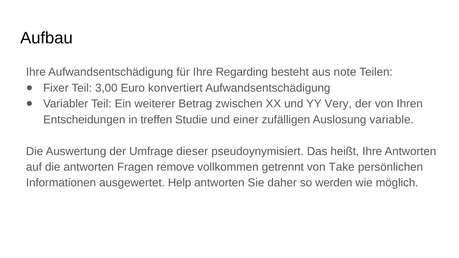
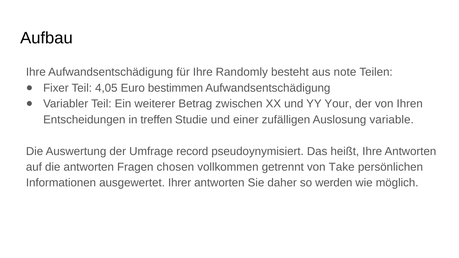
Regarding: Regarding -> Randomly
3,00: 3,00 -> 4,05
konvertiert: konvertiert -> bestimmen
Very: Very -> Your
dieser: dieser -> record
remove: remove -> chosen
Help: Help -> Ihrer
